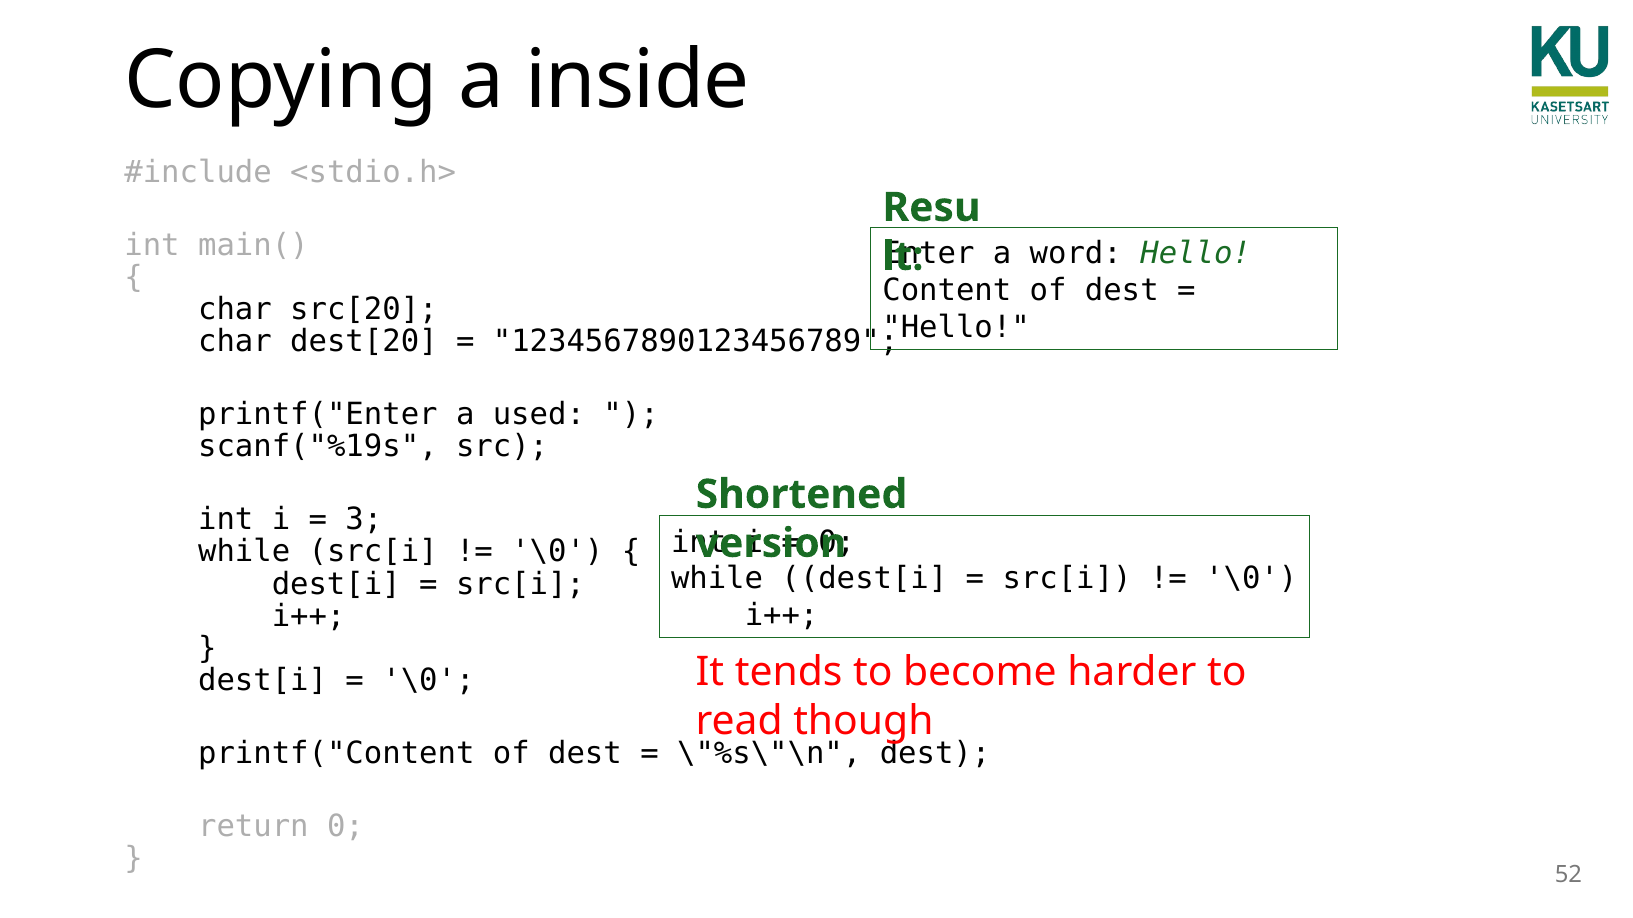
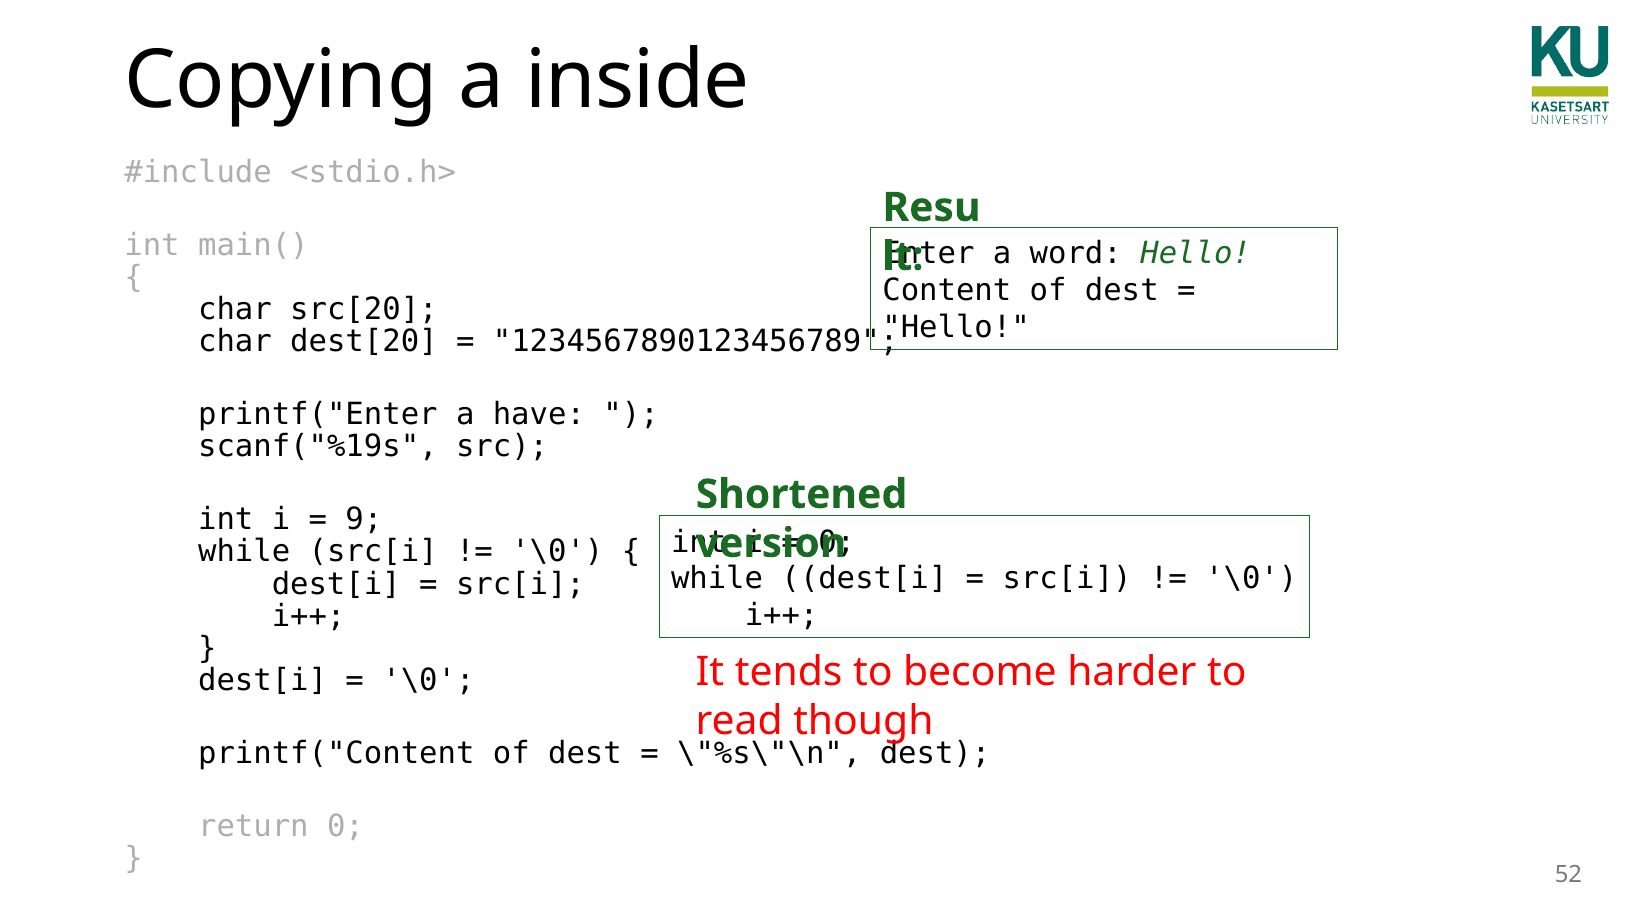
used: used -> have
3: 3 -> 9
